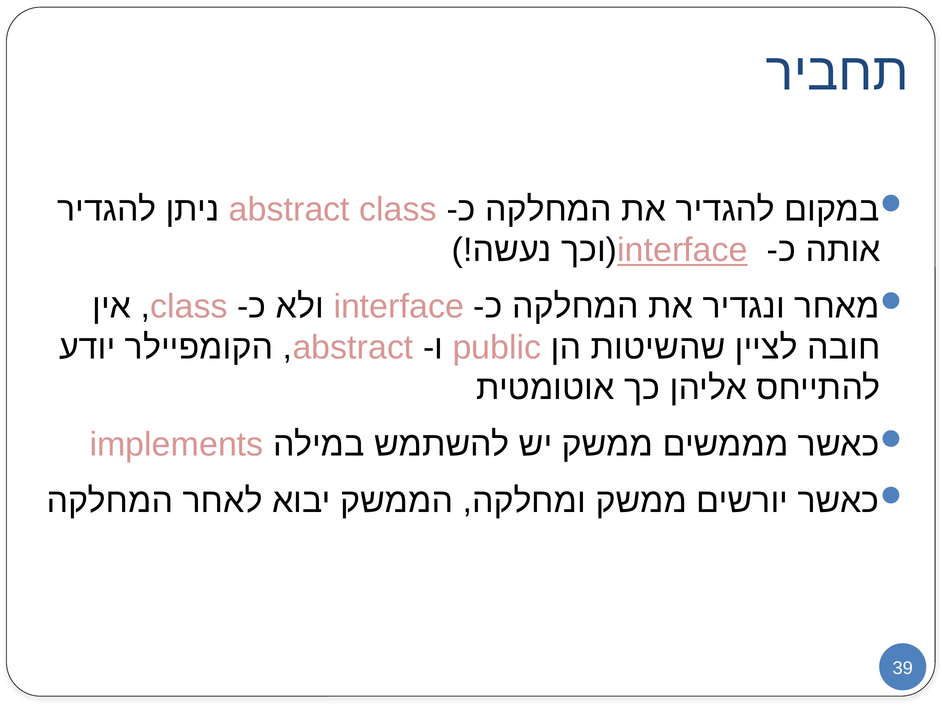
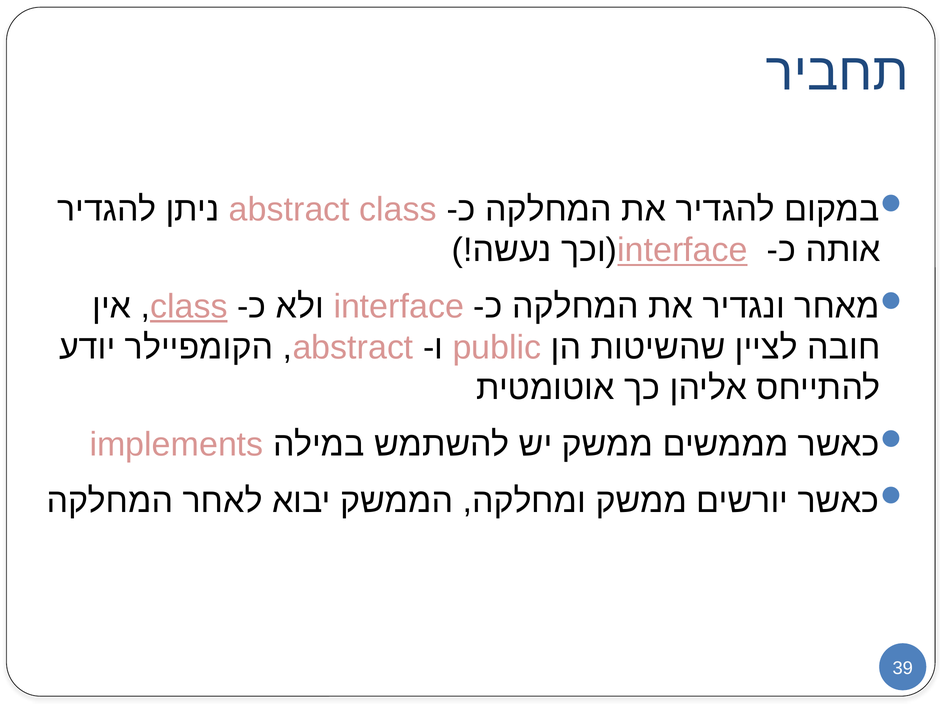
class at (189, 307) underline: none -> present
